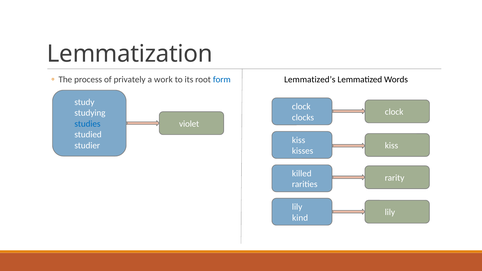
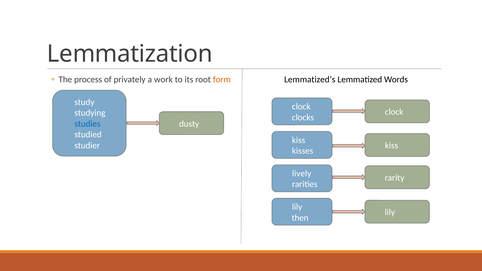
form colour: blue -> orange
violet: violet -> dusty
killed: killed -> lively
kind: kind -> then
